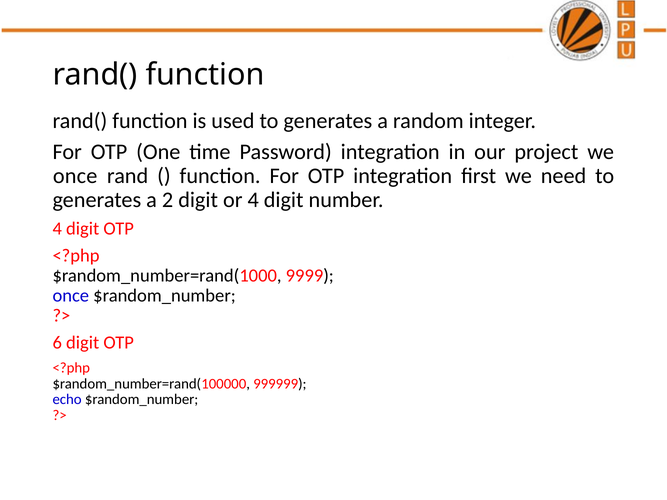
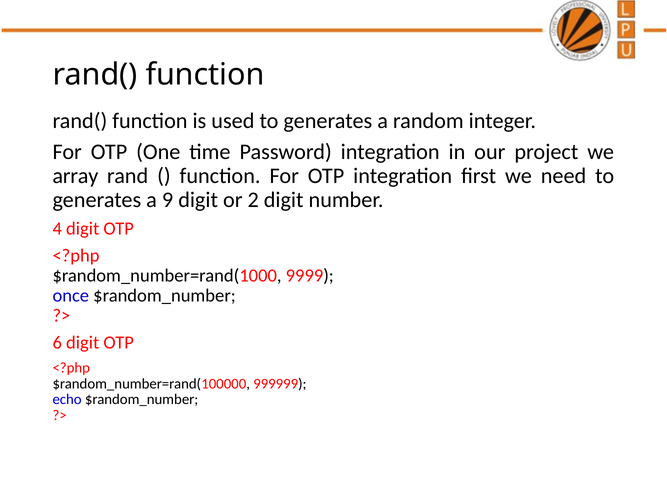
once at (75, 176): once -> array
2: 2 -> 9
or 4: 4 -> 2
